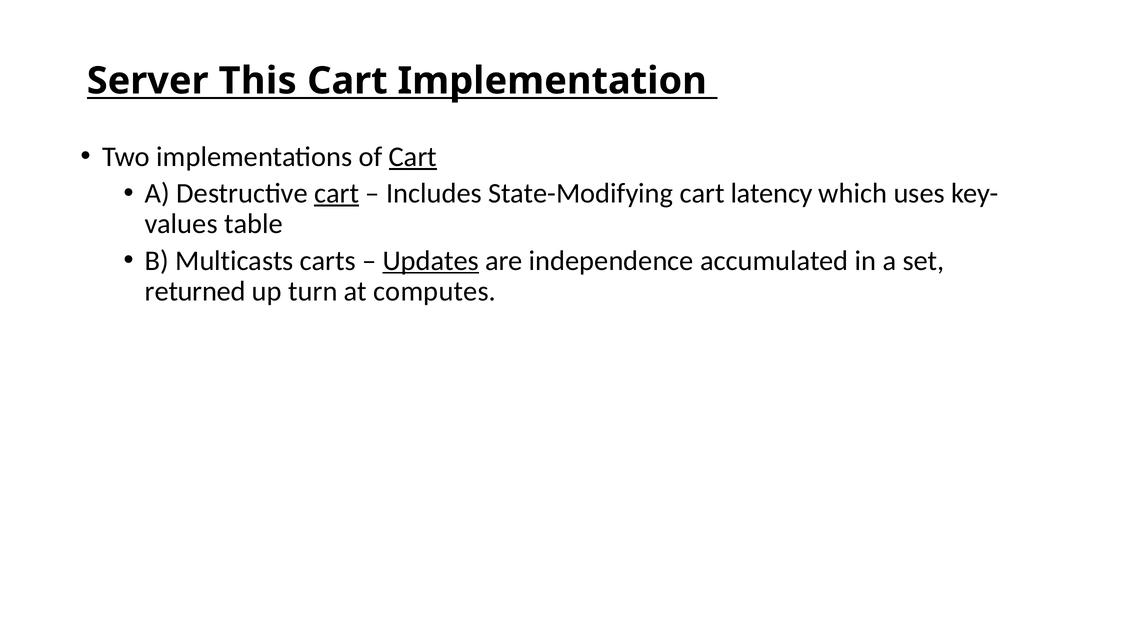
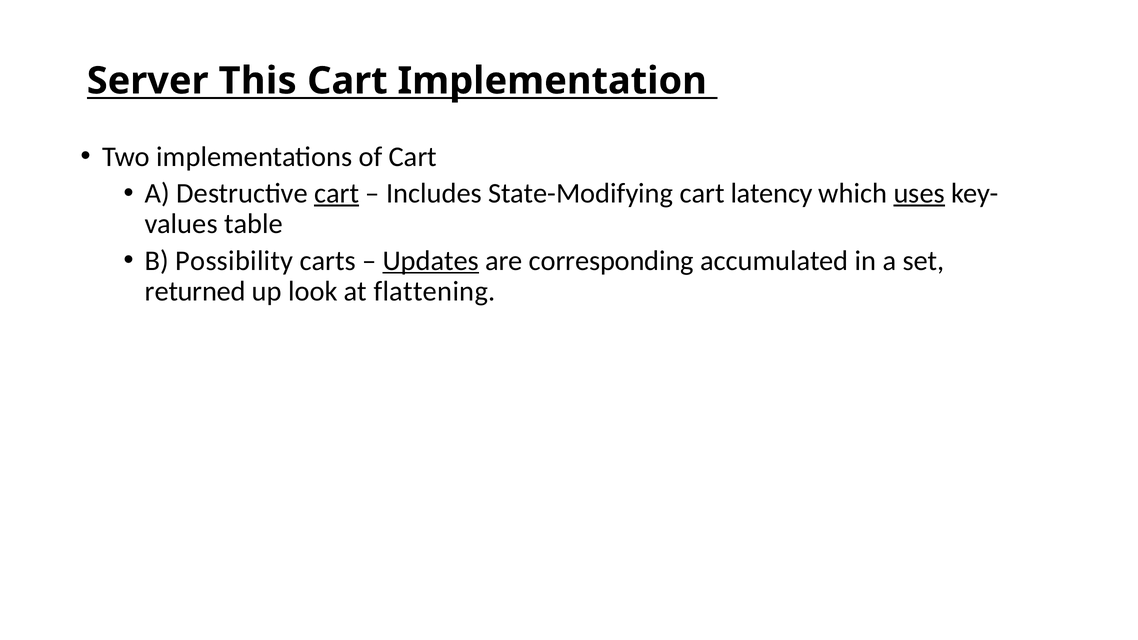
Cart at (413, 157) underline: present -> none
uses underline: none -> present
Multicasts: Multicasts -> Possibility
independence: independence -> corresponding
turn: turn -> look
computes: computes -> flattening
